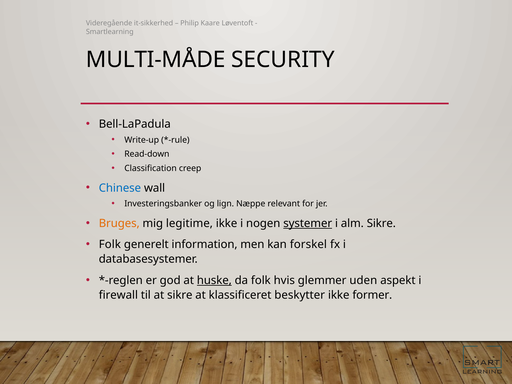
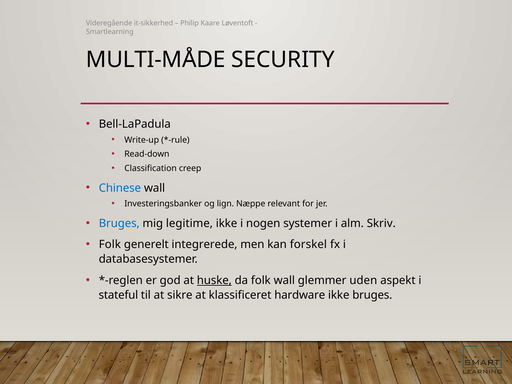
Bruges at (119, 223) colour: orange -> blue
systemer underline: present -> none
alm Sikre: Sikre -> Skriv
information: information -> integrerede
folk hvis: hvis -> wall
firewall: firewall -> stateful
beskytter: beskytter -> hardware
ikke former: former -> bruges
